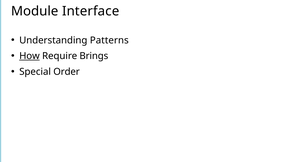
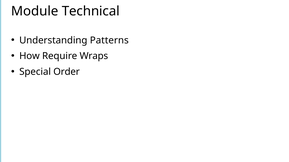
Interface: Interface -> Technical
How underline: present -> none
Brings: Brings -> Wraps
